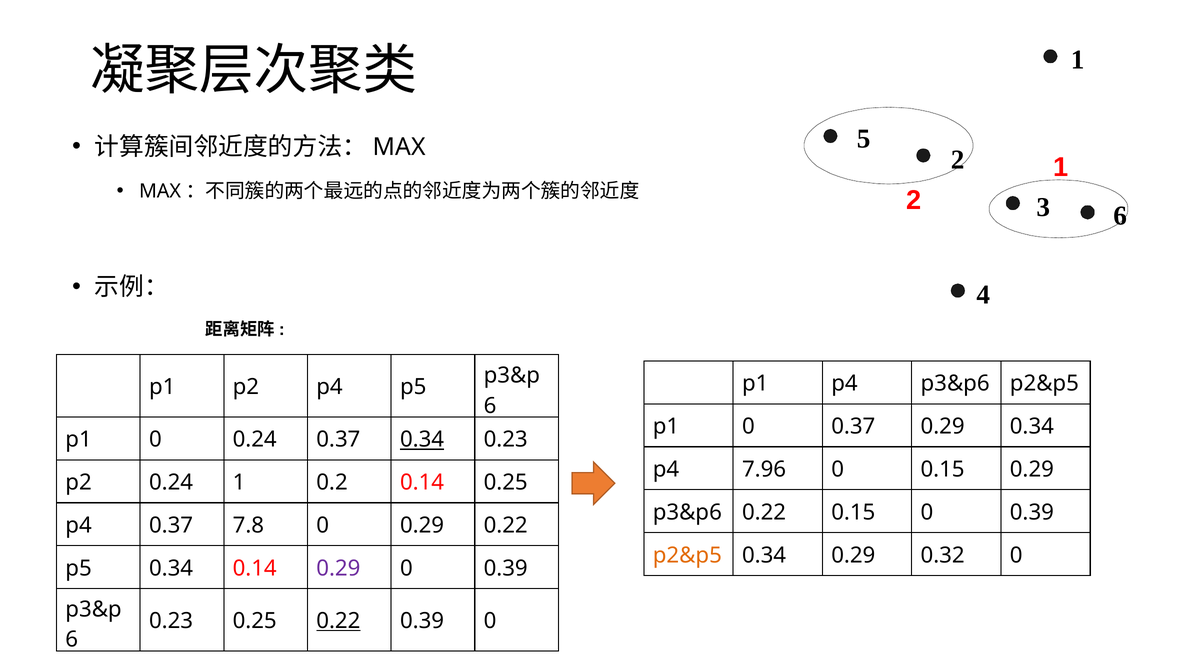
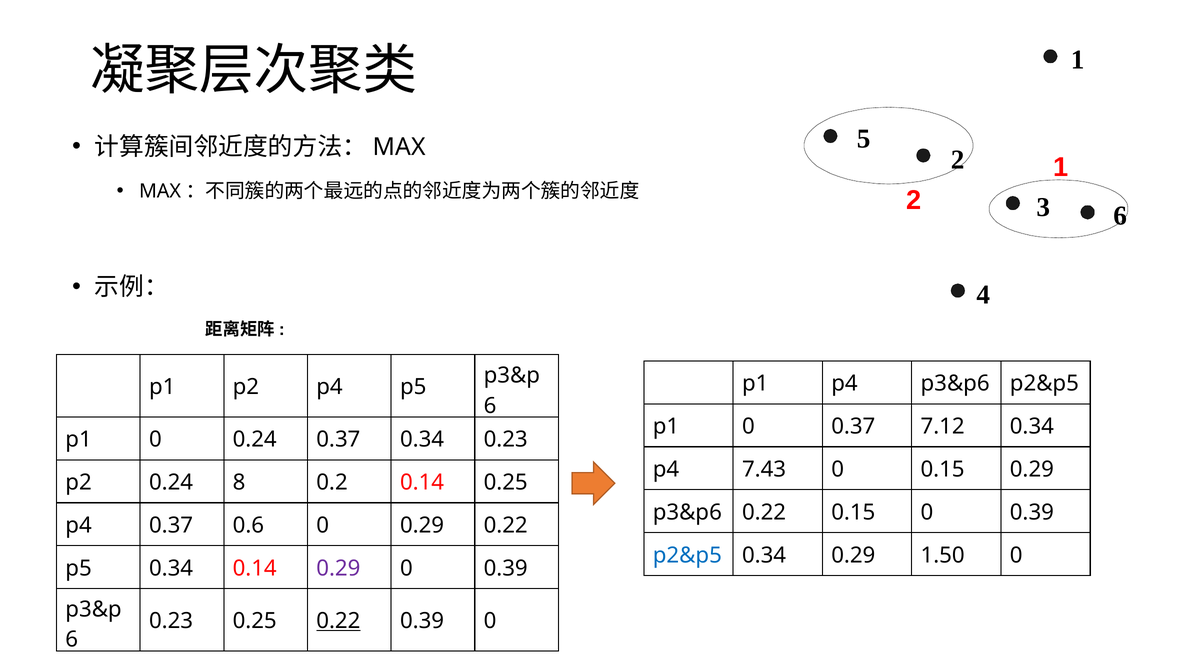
0.37 0.29: 0.29 -> 7.12
0.34 at (422, 439) underline: present -> none
7.96: 7.96 -> 7.43
0.24 1: 1 -> 8
7.8: 7.8 -> 0.6
p2&p5 at (687, 555) colour: orange -> blue
0.32: 0.32 -> 1.50
